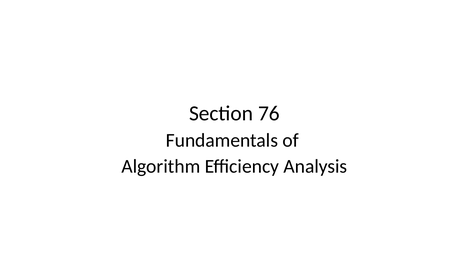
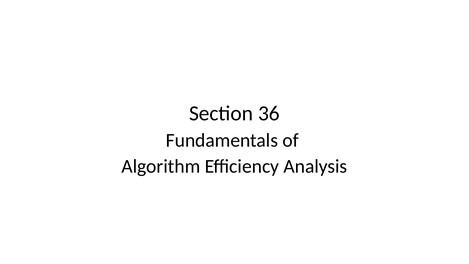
76: 76 -> 36
